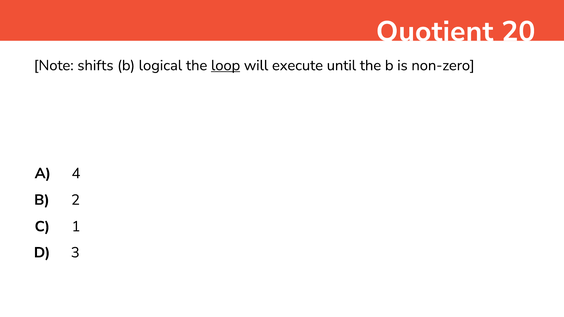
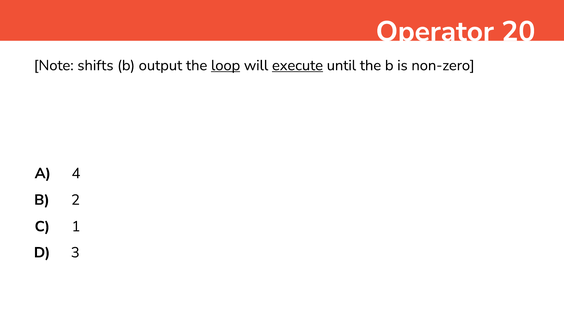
Quotient: Quotient -> Operator
logical: logical -> output
execute underline: none -> present
